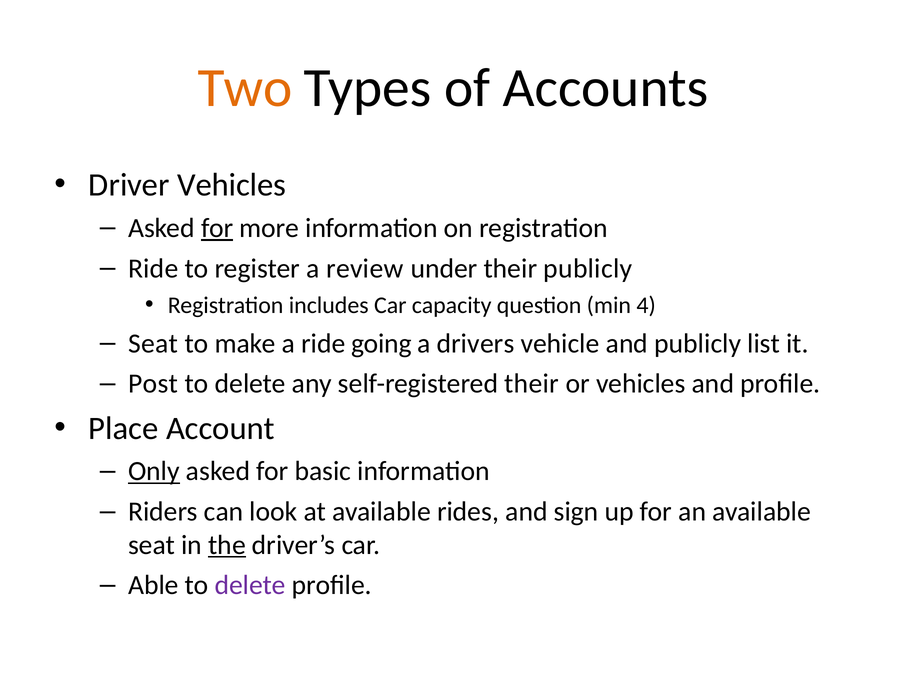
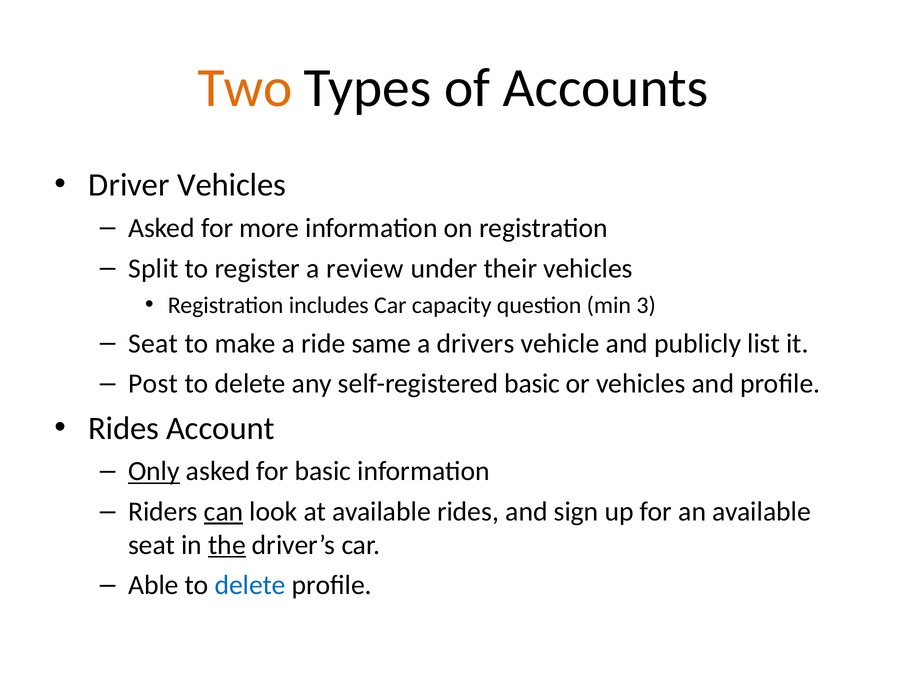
for at (217, 228) underline: present -> none
Ride at (153, 268): Ride -> Split
their publicly: publicly -> vehicles
4: 4 -> 3
going: going -> same
self-registered their: their -> basic
Place at (124, 429): Place -> Rides
can underline: none -> present
delete at (250, 585) colour: purple -> blue
